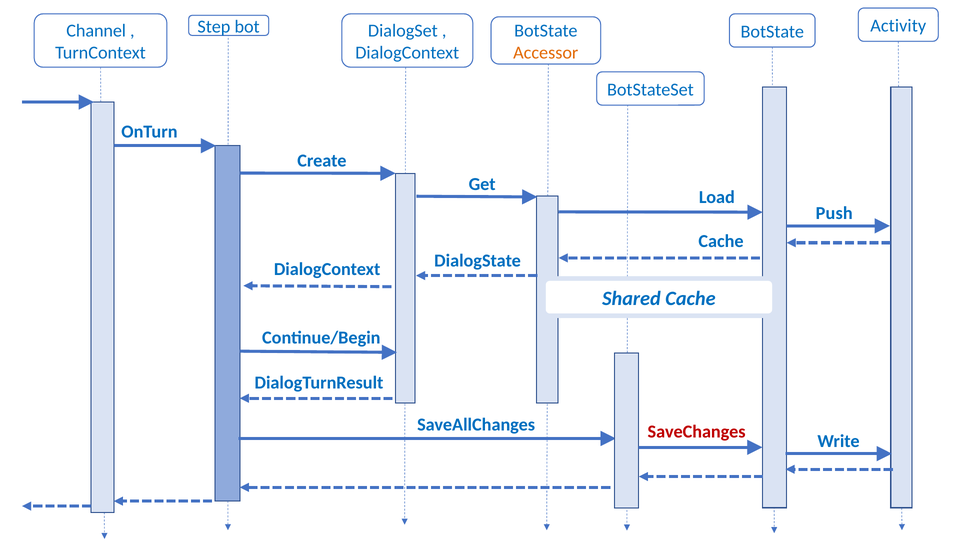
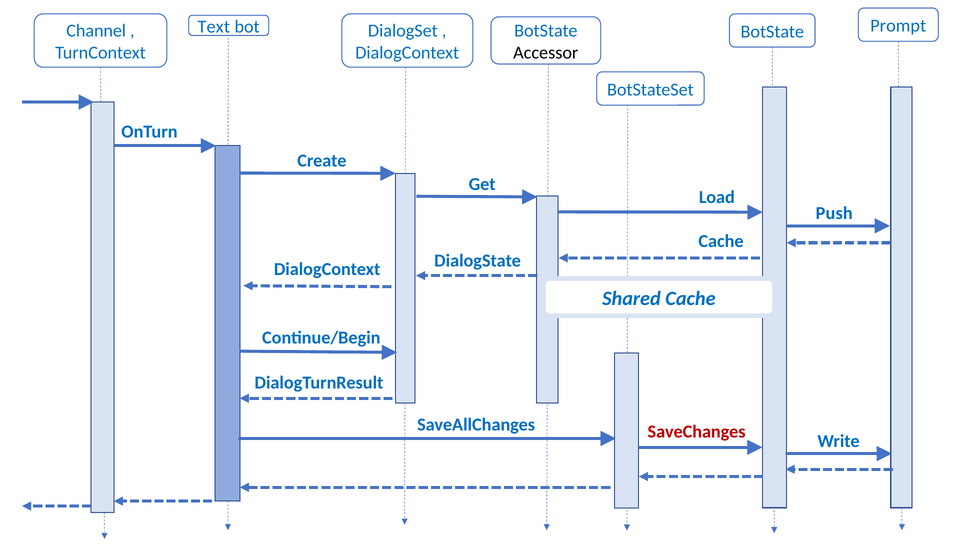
Step: Step -> Text
Activity: Activity -> Prompt
Accessor colour: orange -> black
